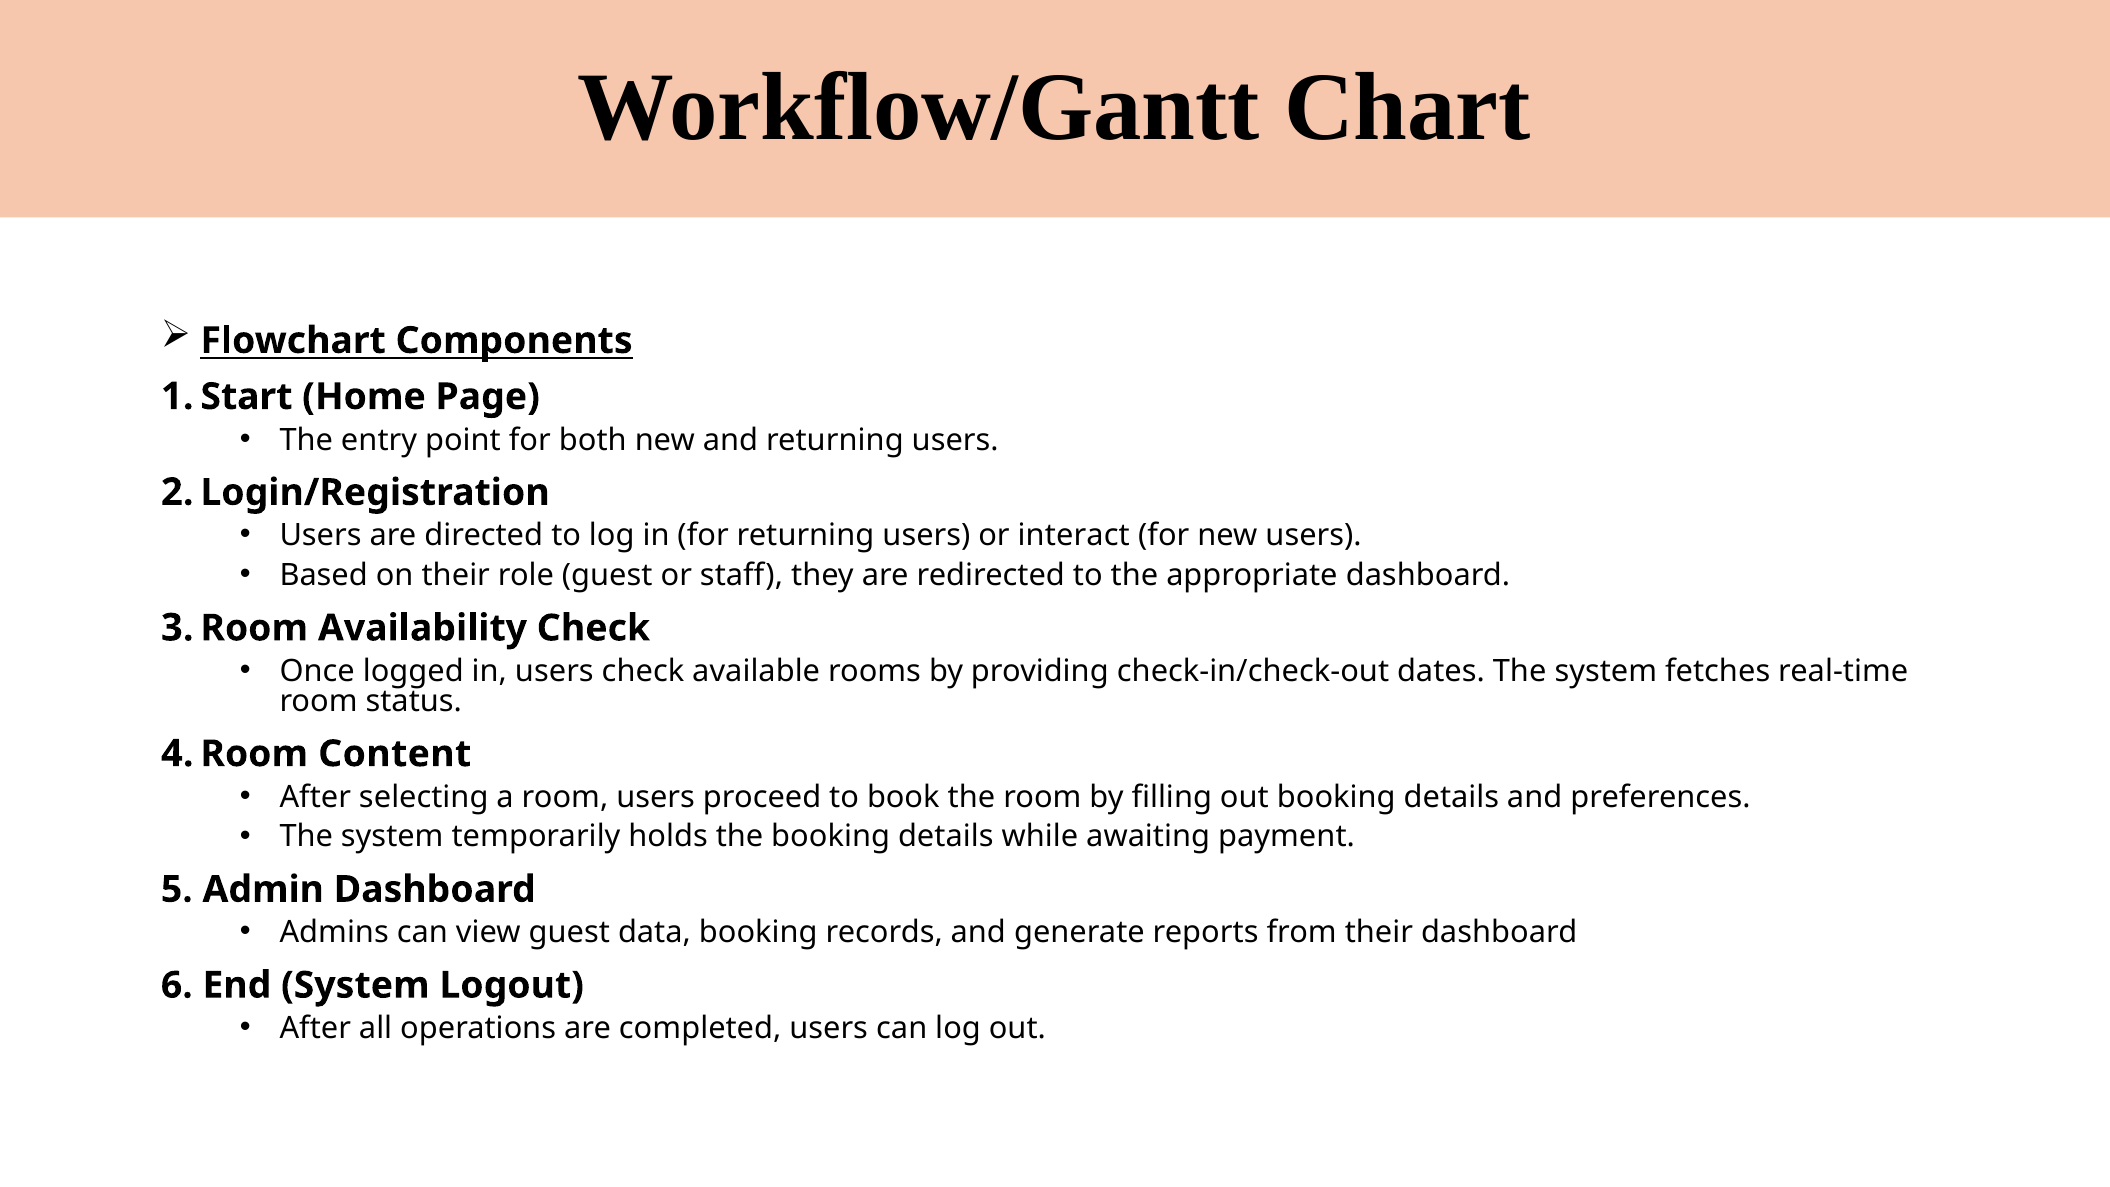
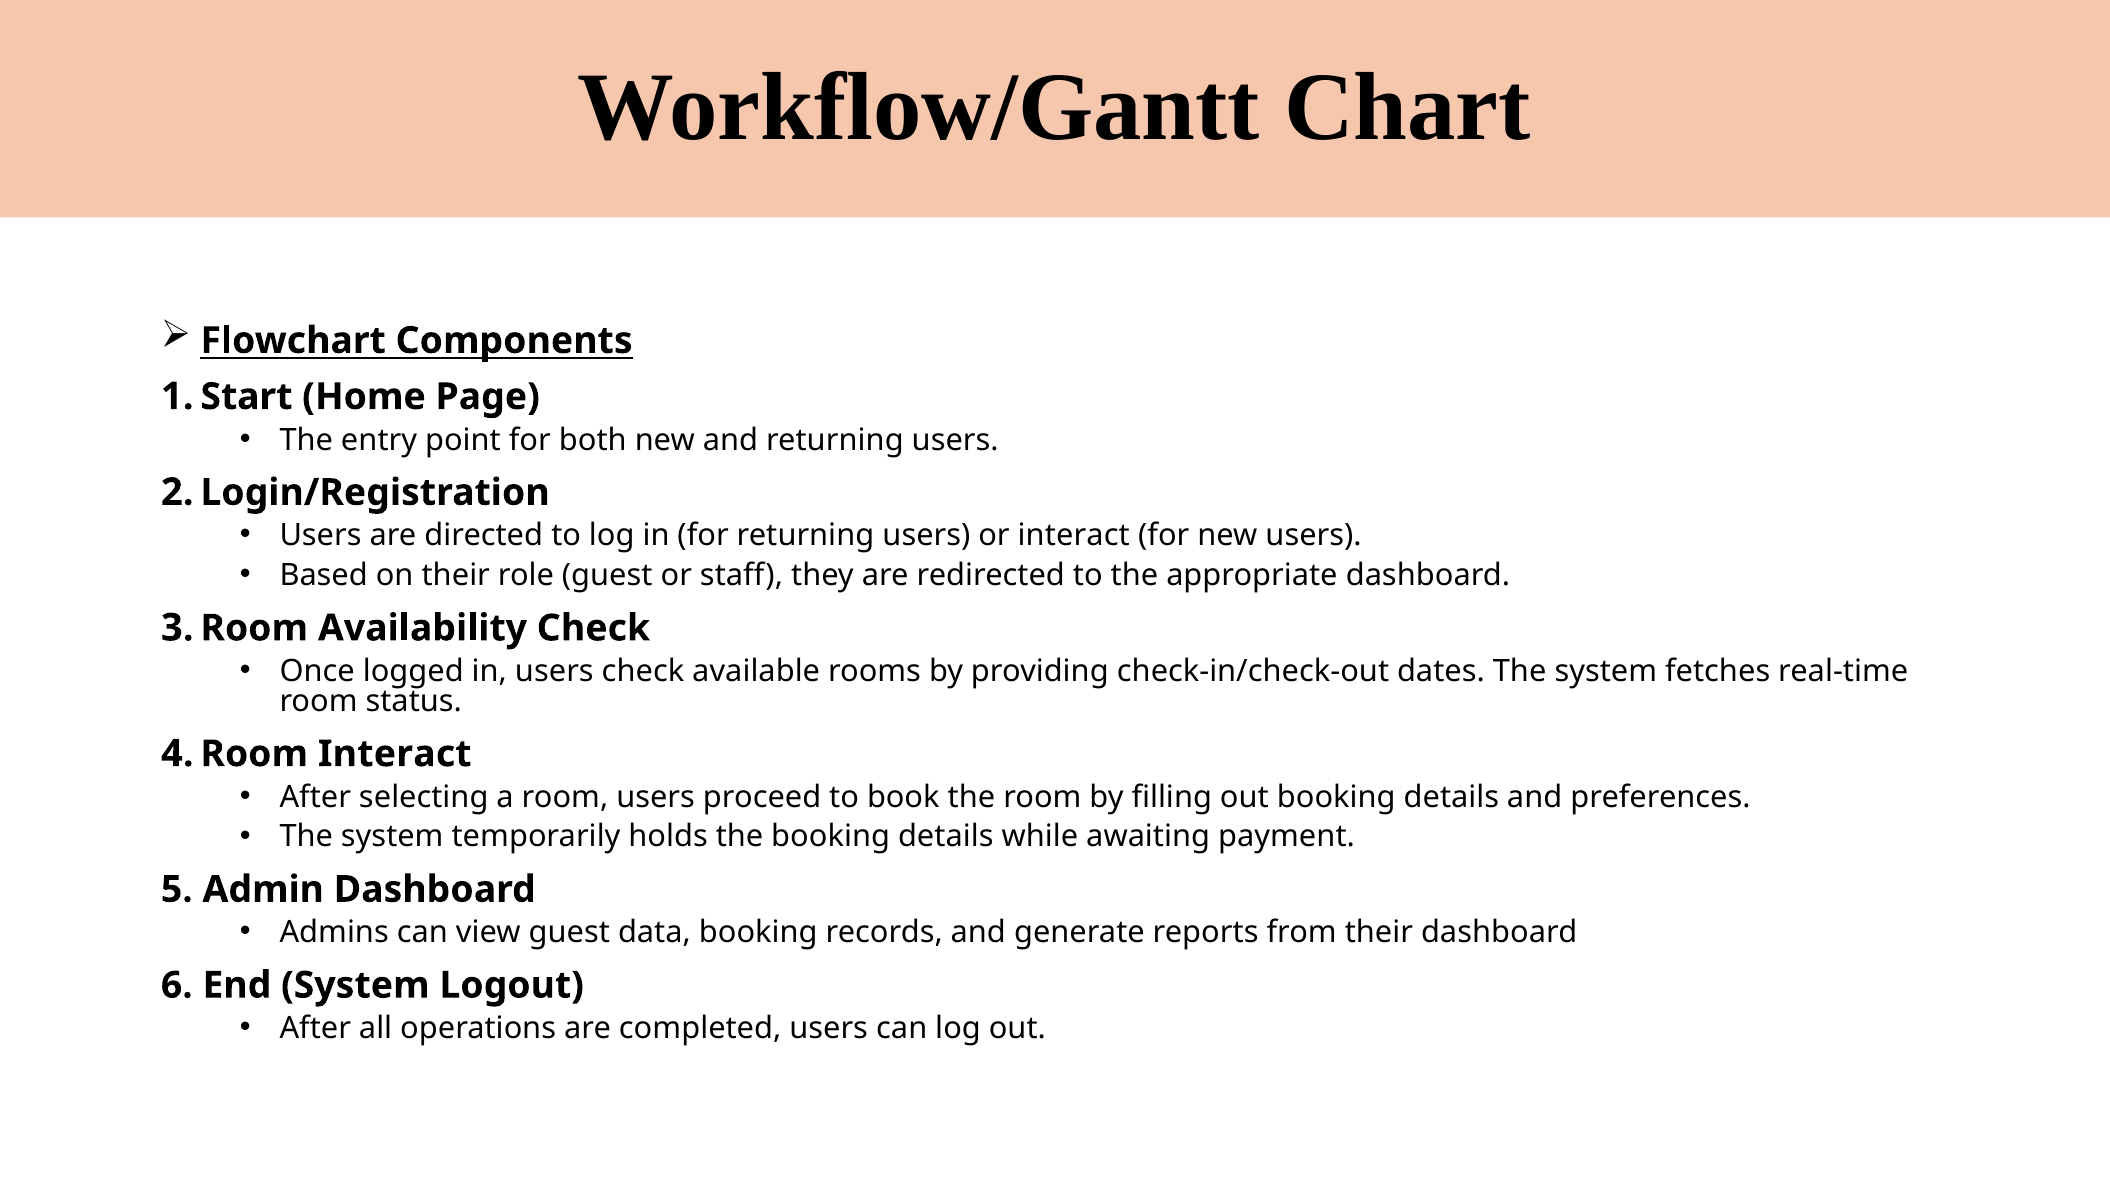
Content at (395, 754): Content -> Interact
